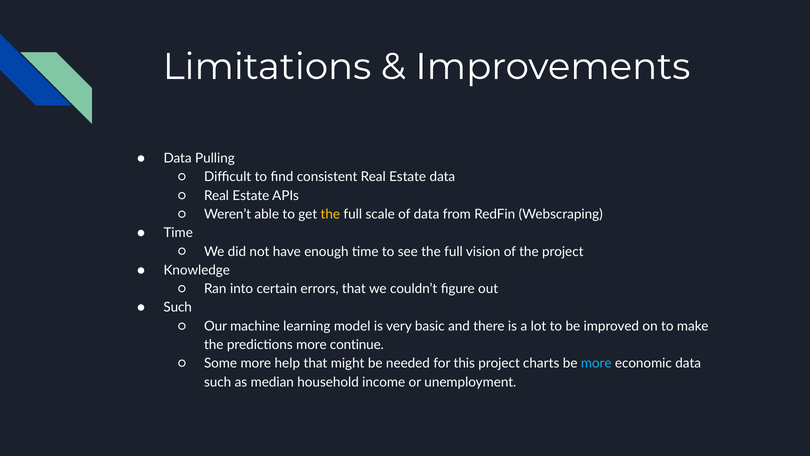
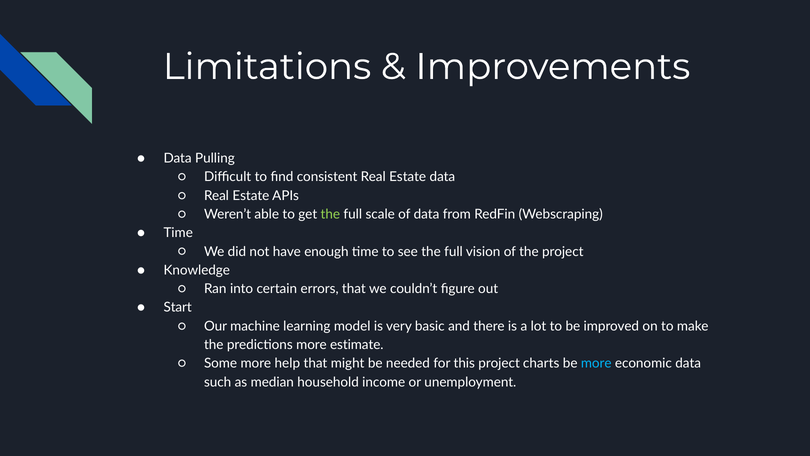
the at (330, 214) colour: yellow -> light green
Such at (178, 307): Such -> Start
continue: continue -> estimate
